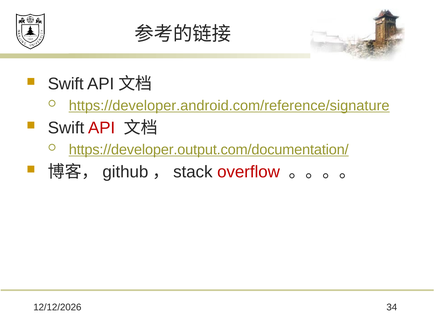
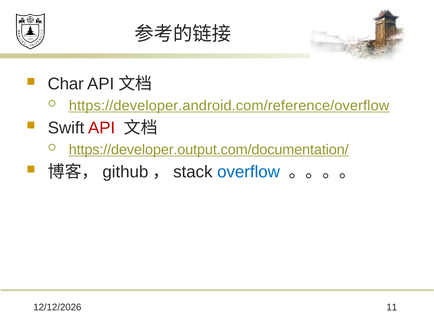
Swift at (66, 84): Swift -> Char
https://developer.android.com/reference/signature: https://developer.android.com/reference/signature -> https://developer.android.com/reference/overflow
overflow colour: red -> blue
34: 34 -> 11
